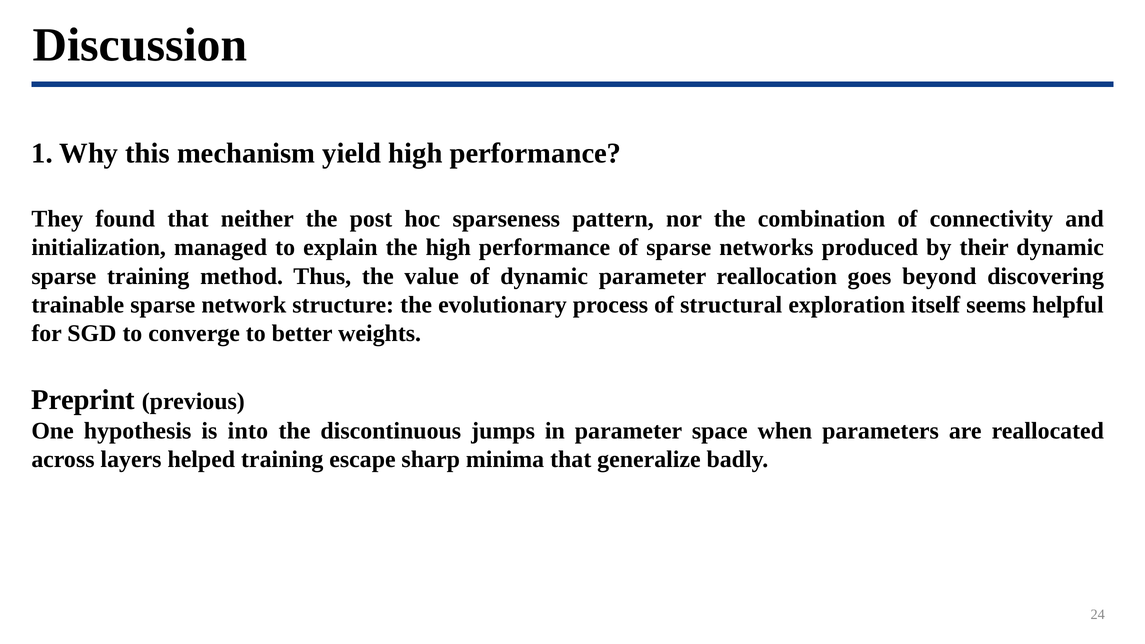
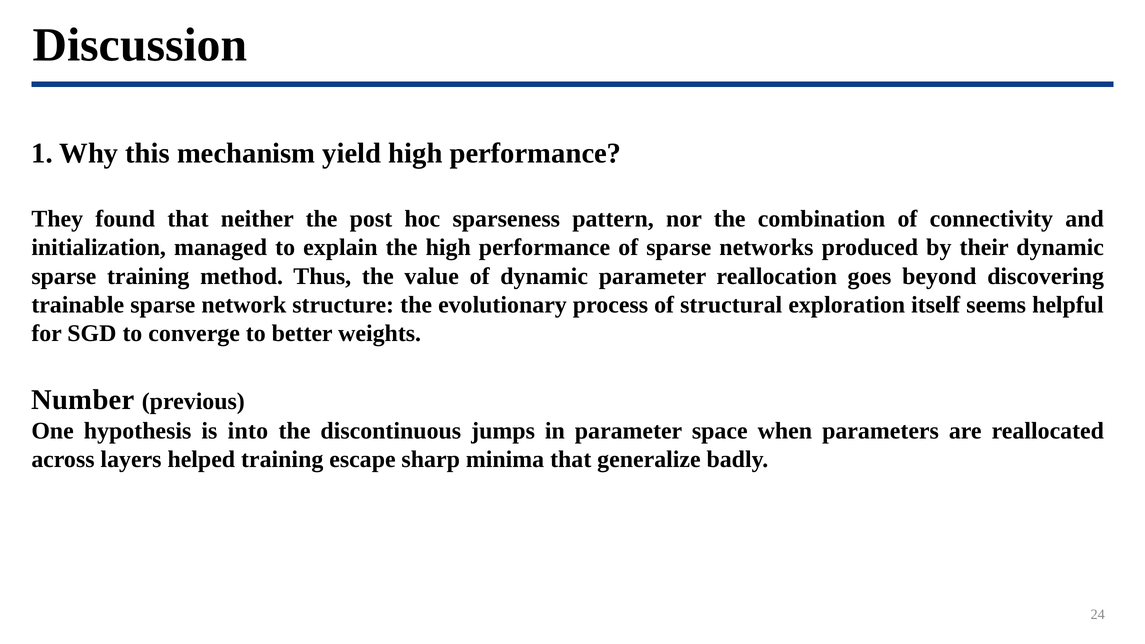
Preprint: Preprint -> Number
